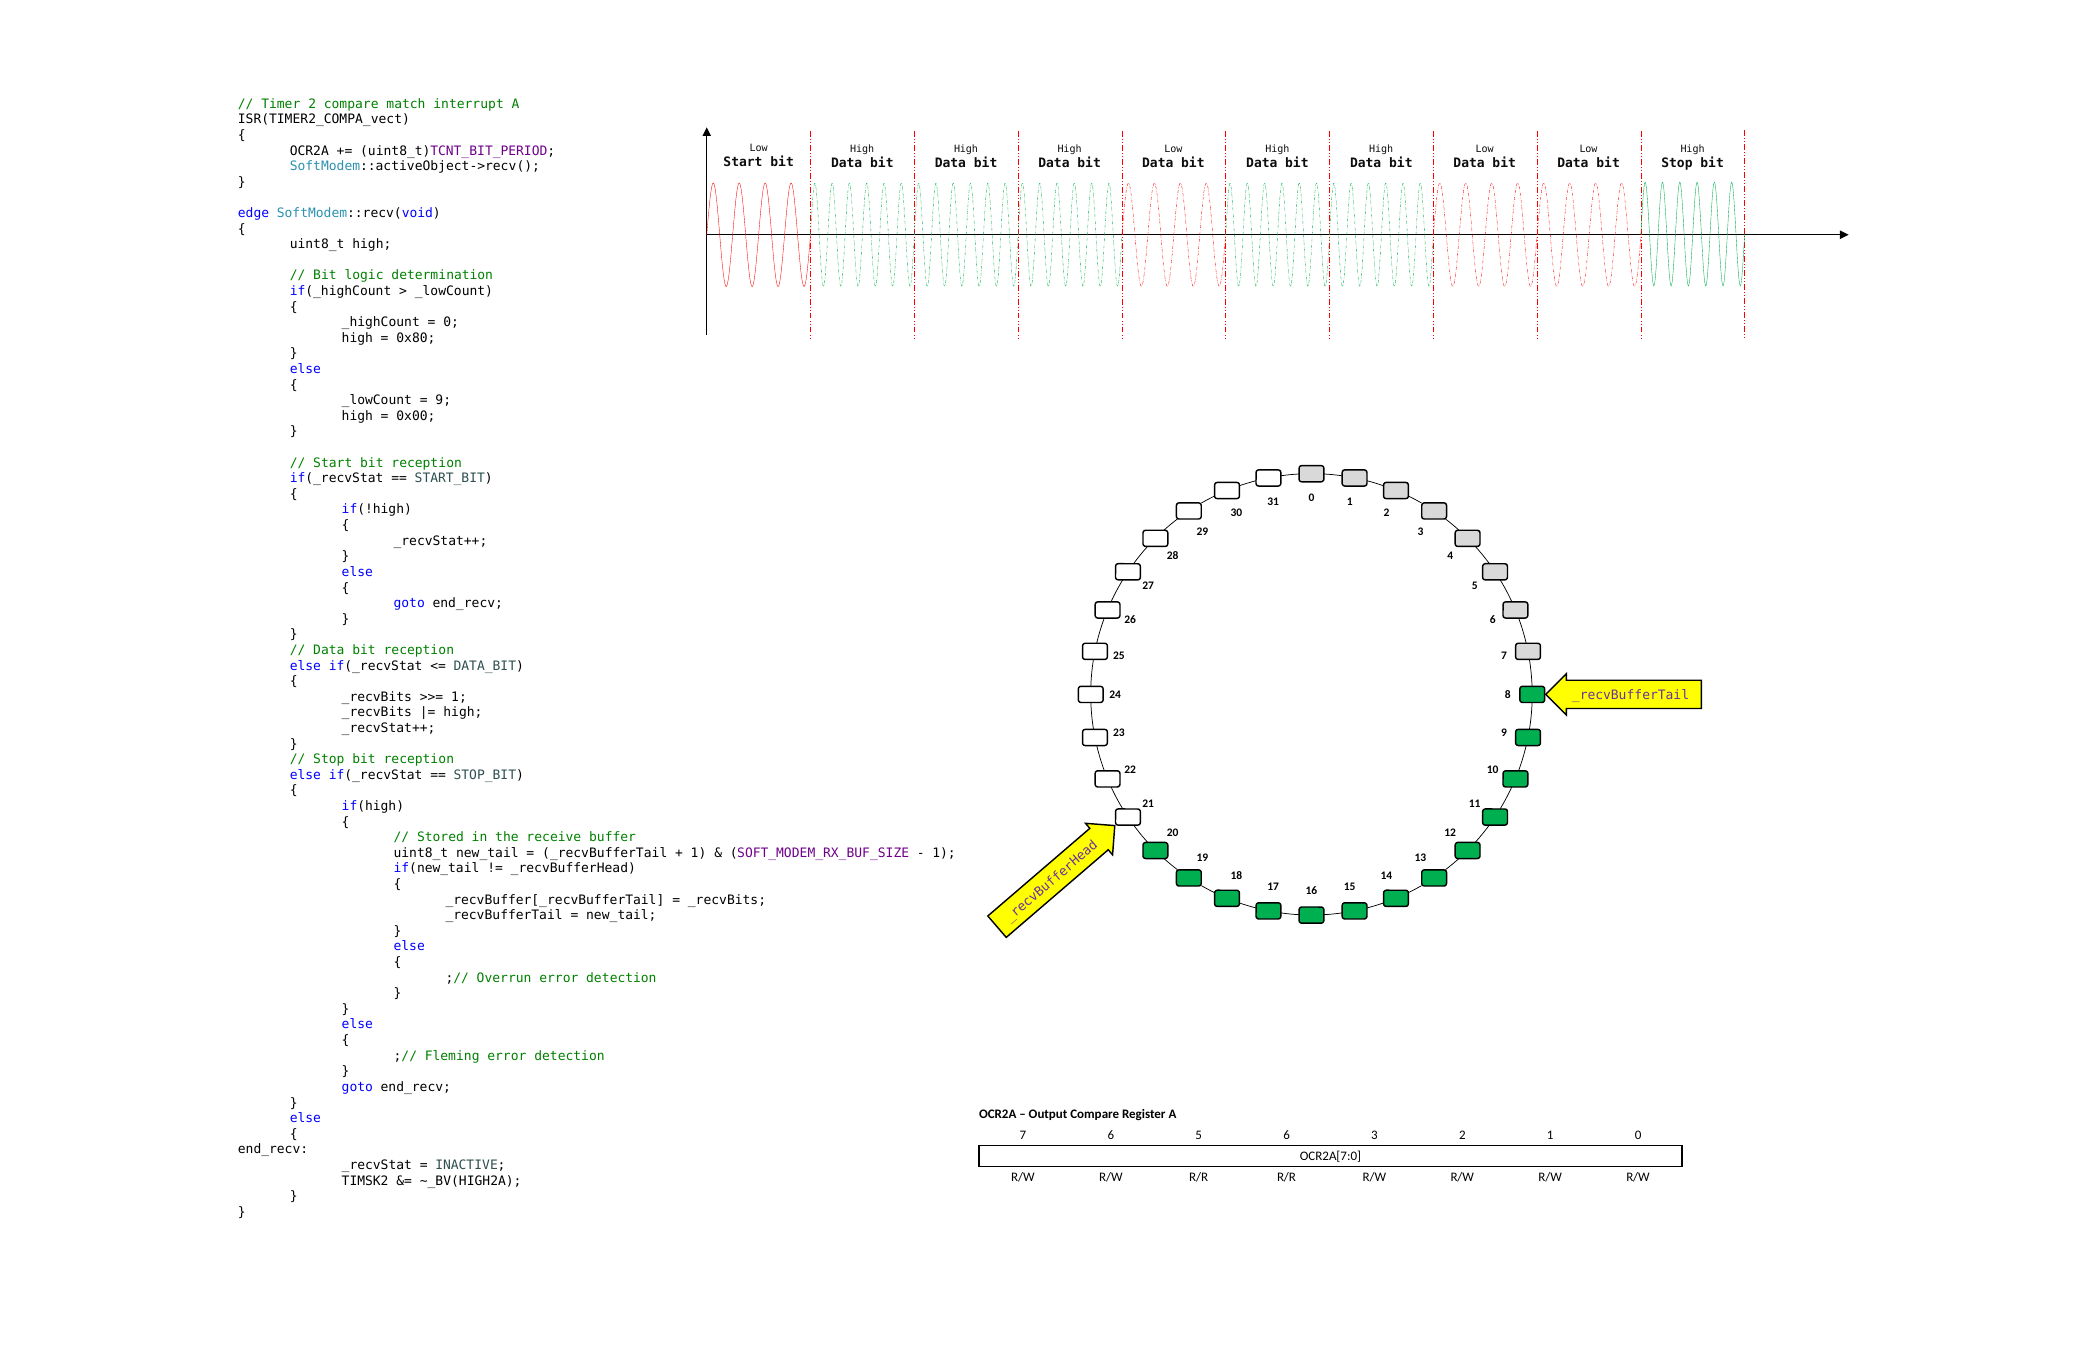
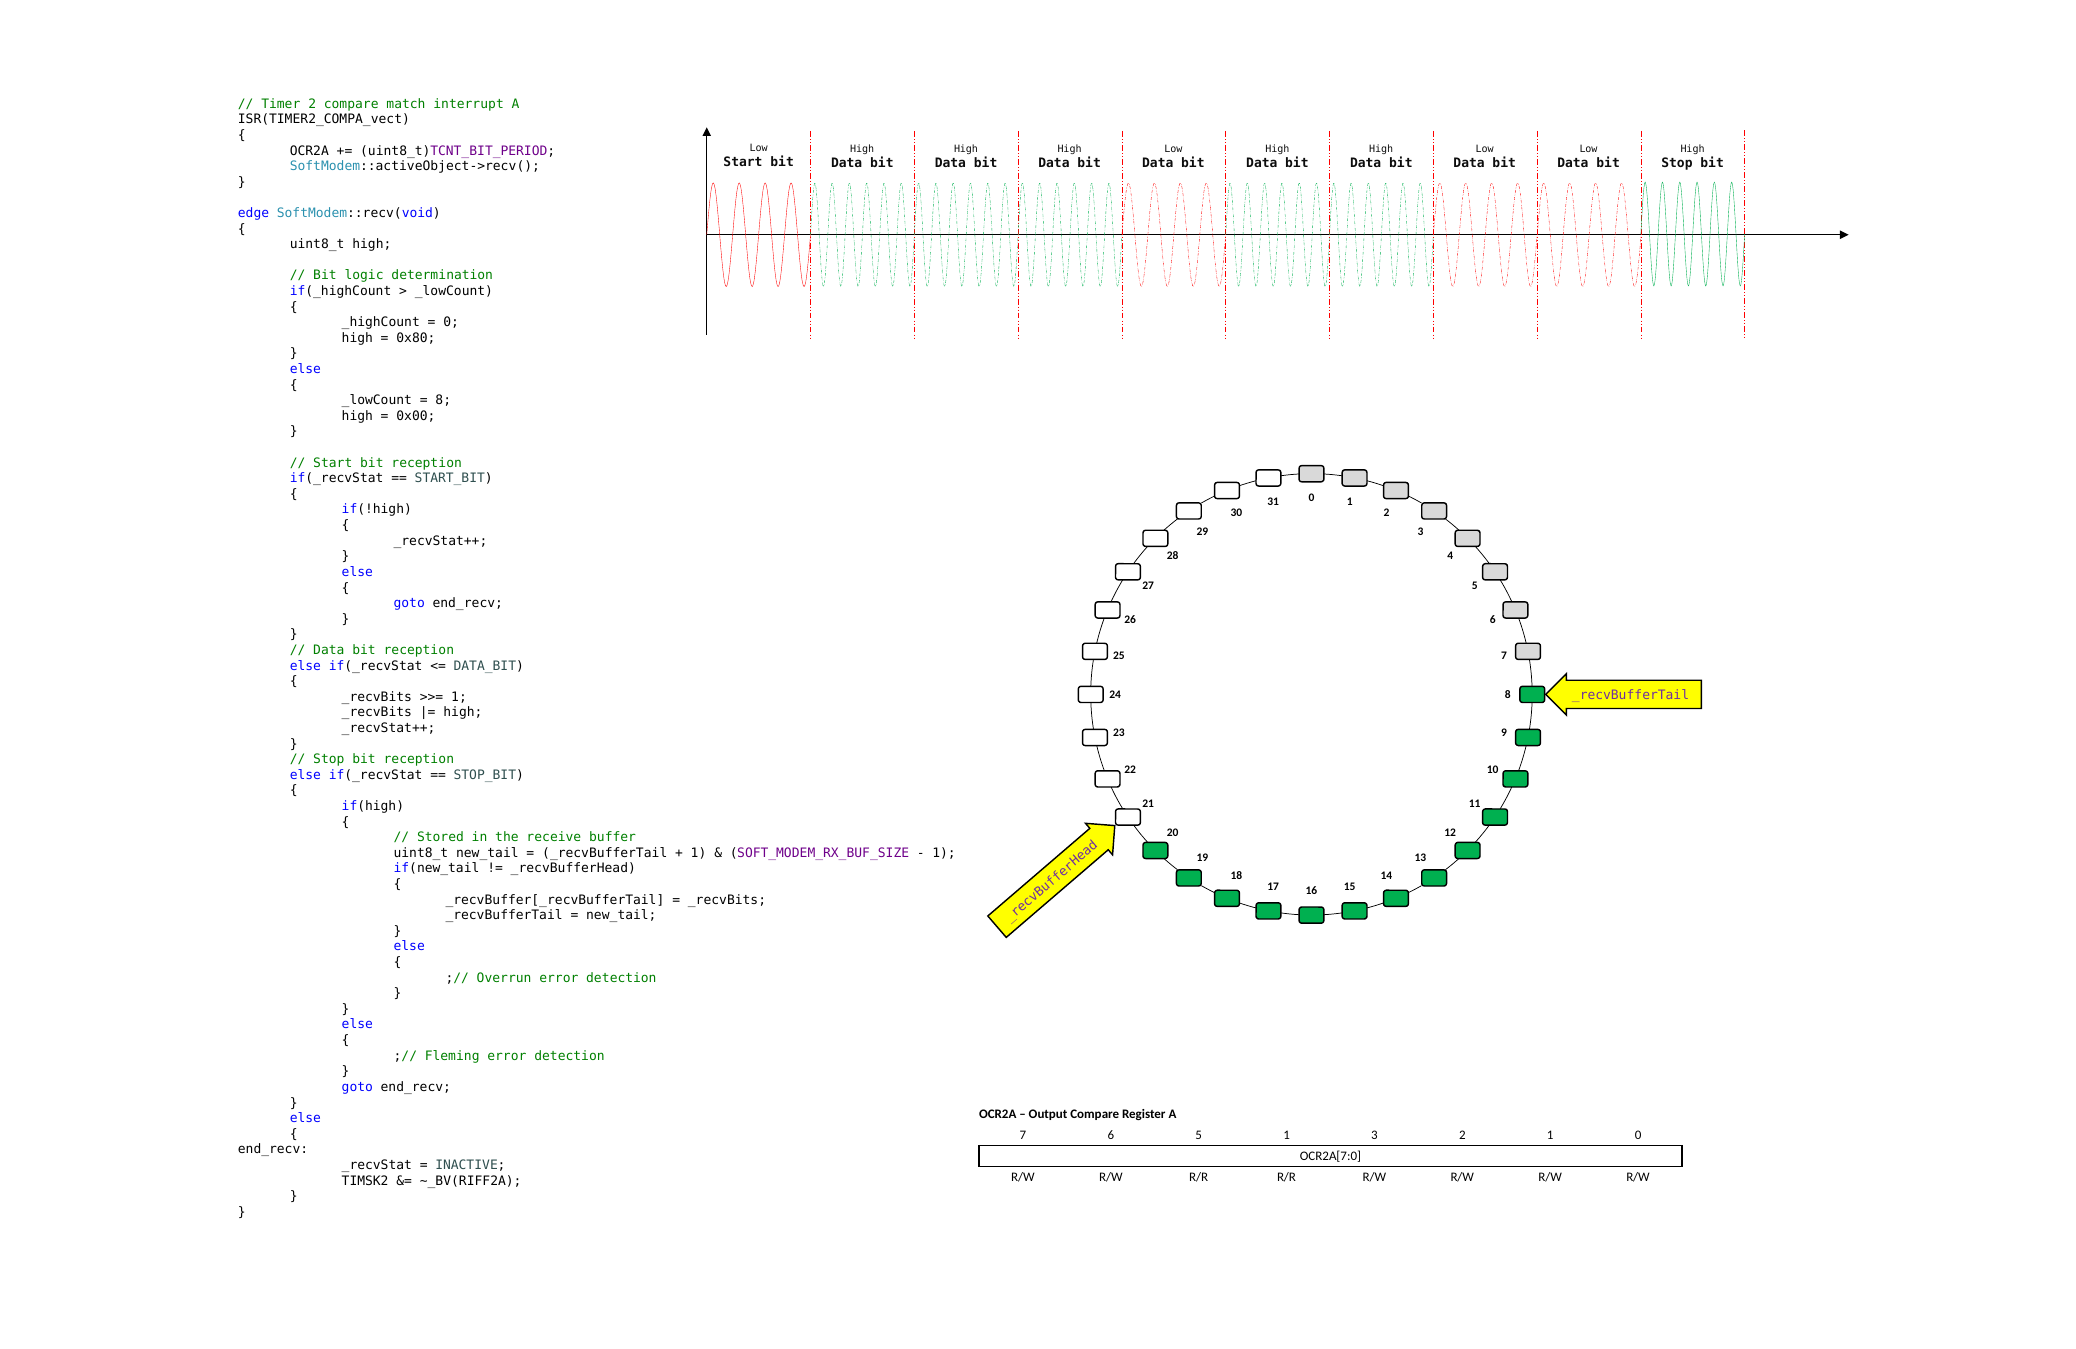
9 at (443, 401): 9 -> 8
6 5 6: 6 -> 1
~_BV(HIGH2A: ~_BV(HIGH2A -> ~_BV(RIFF2A
